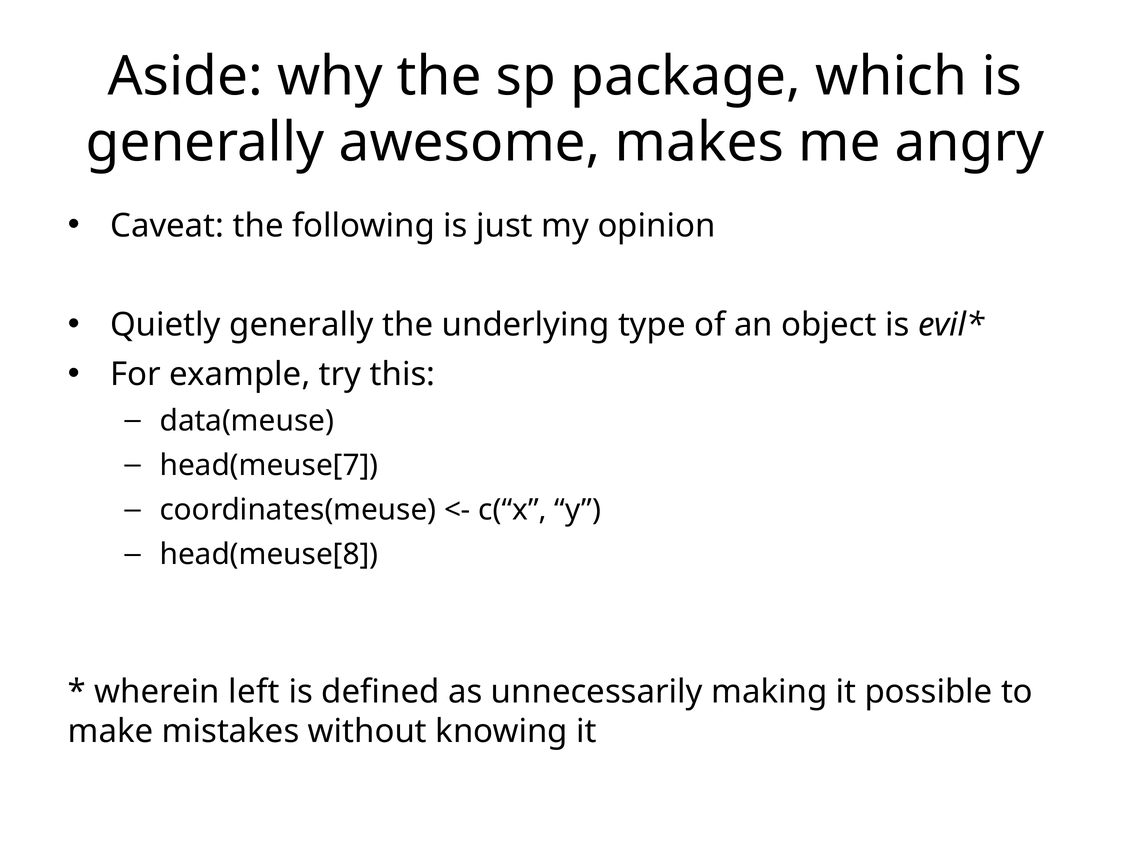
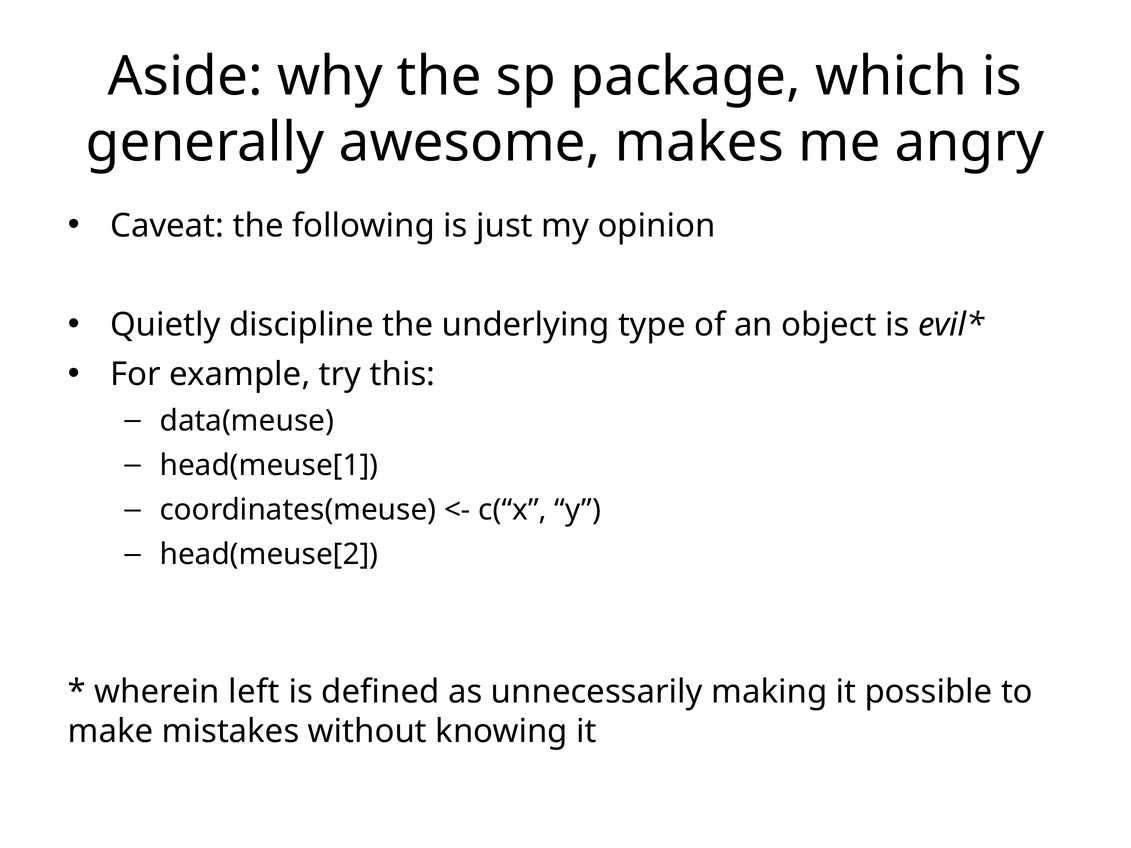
Quietly generally: generally -> discipline
head(meuse[7: head(meuse[7 -> head(meuse[1
head(meuse[8: head(meuse[8 -> head(meuse[2
